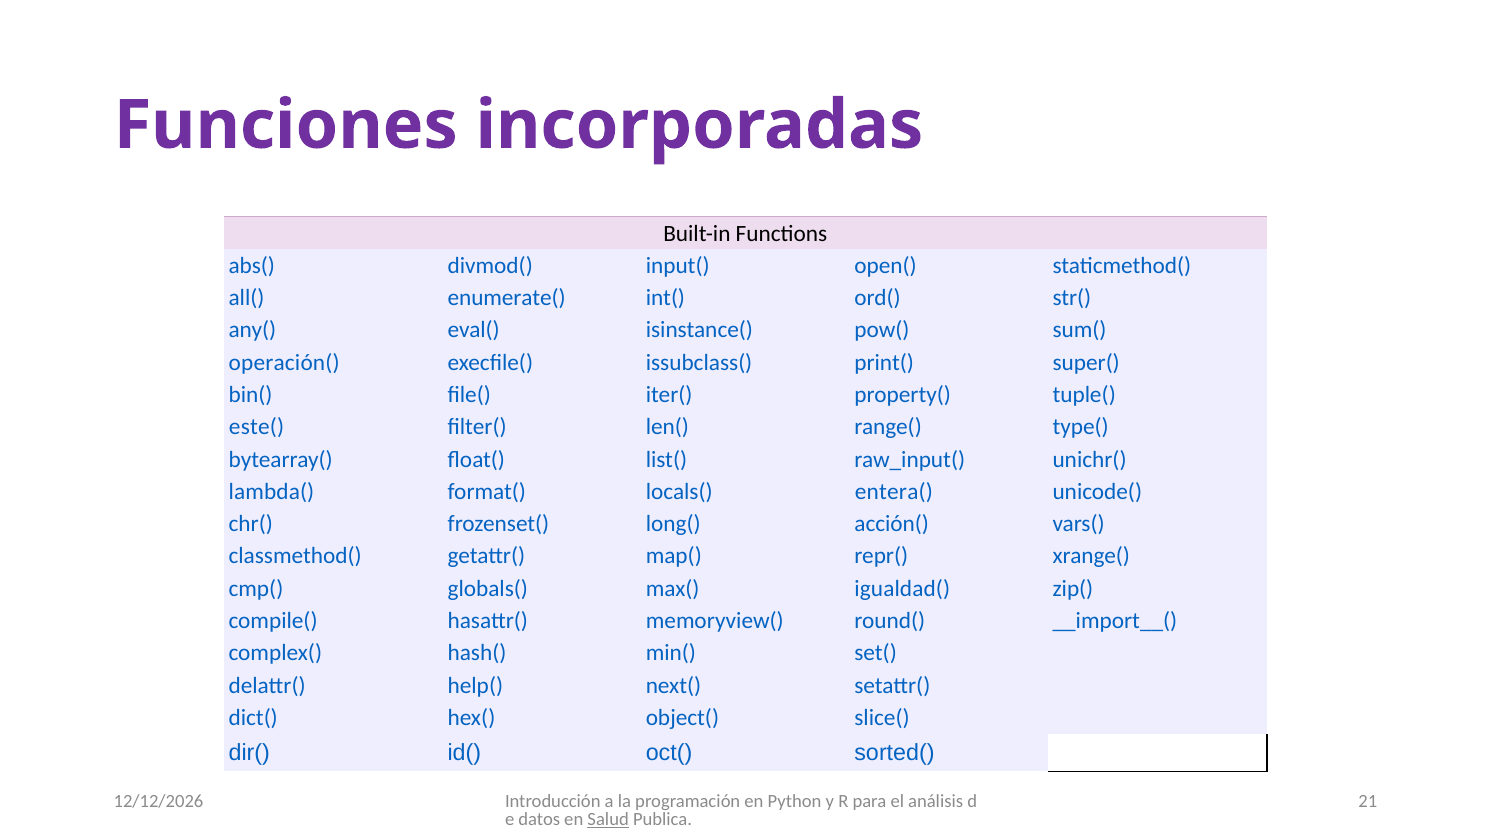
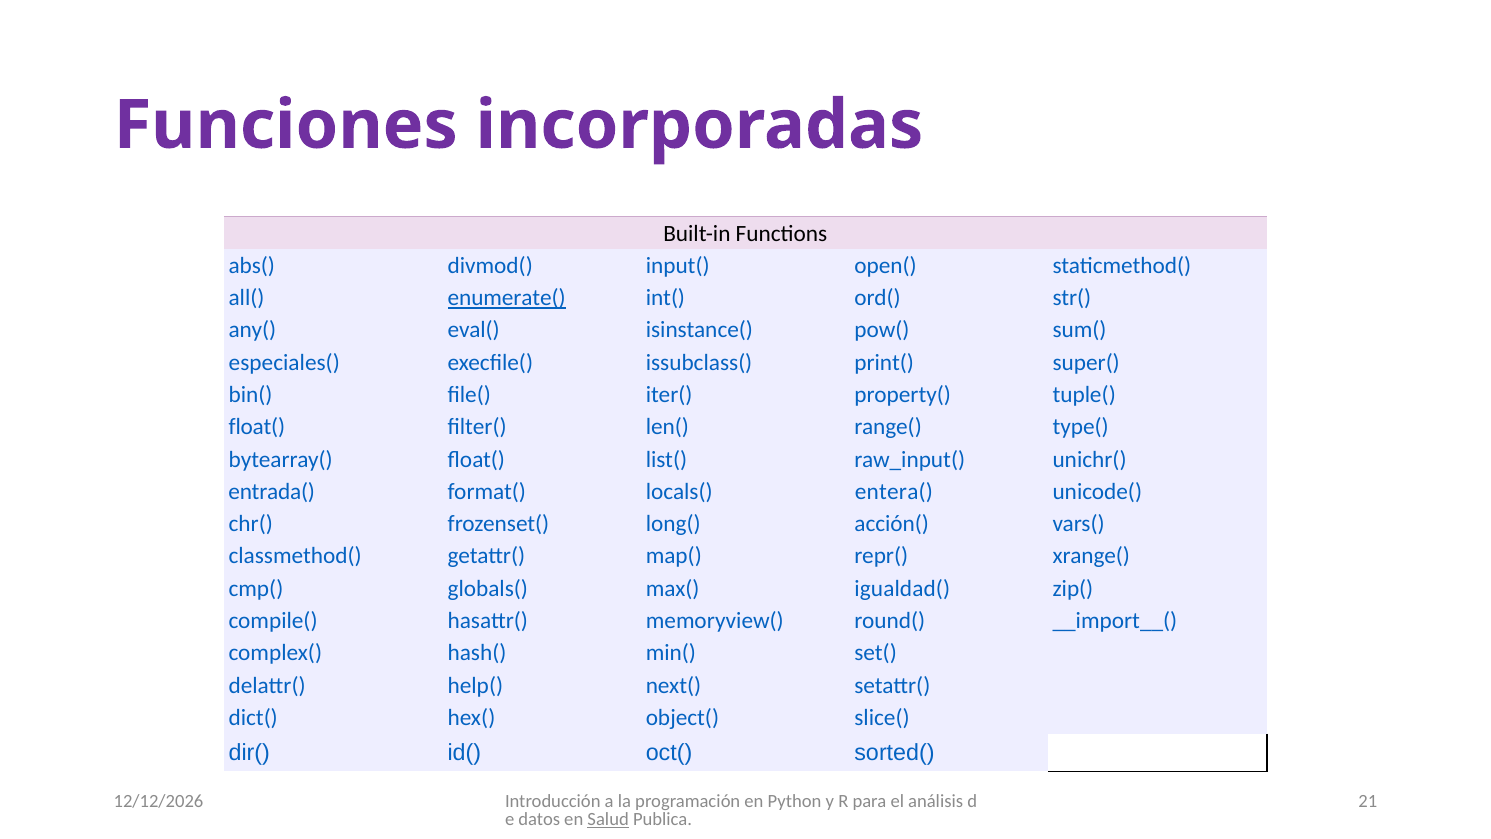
enumerate( underline: none -> present
operación(: operación( -> especiales(
este( at (257, 427): este( -> float(
lambda(: lambda( -> entrada(
